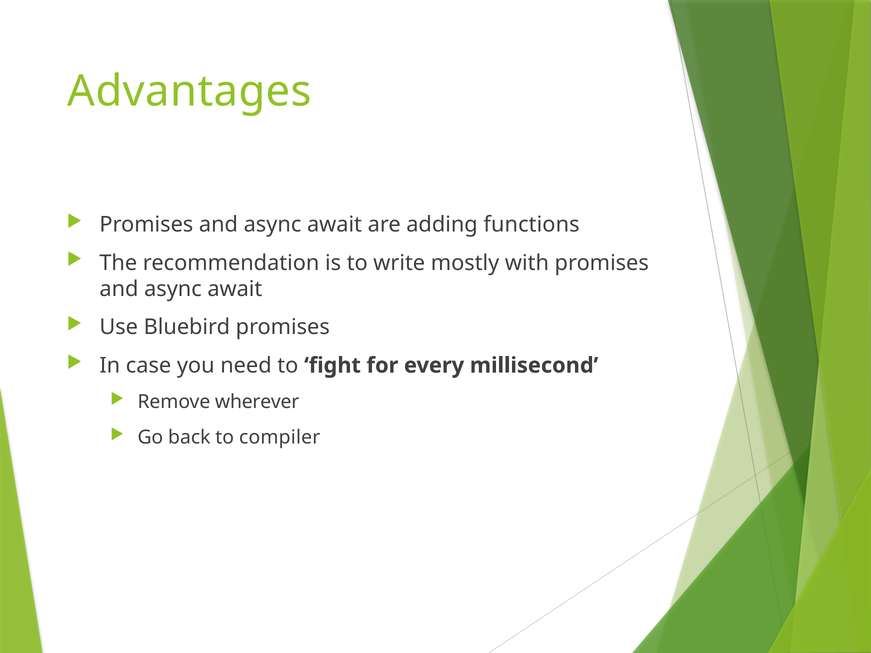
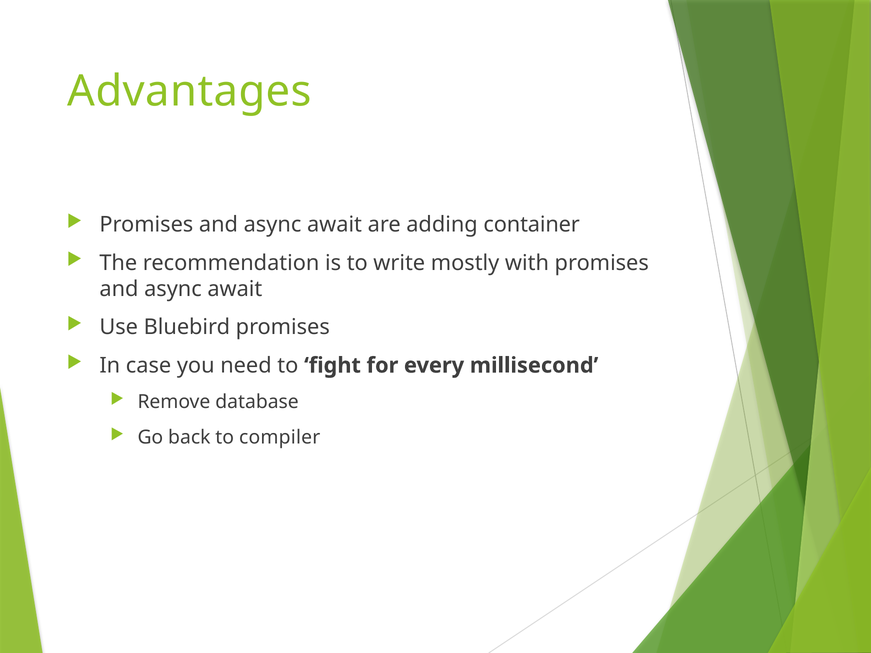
functions: functions -> container
wherever: wherever -> database
